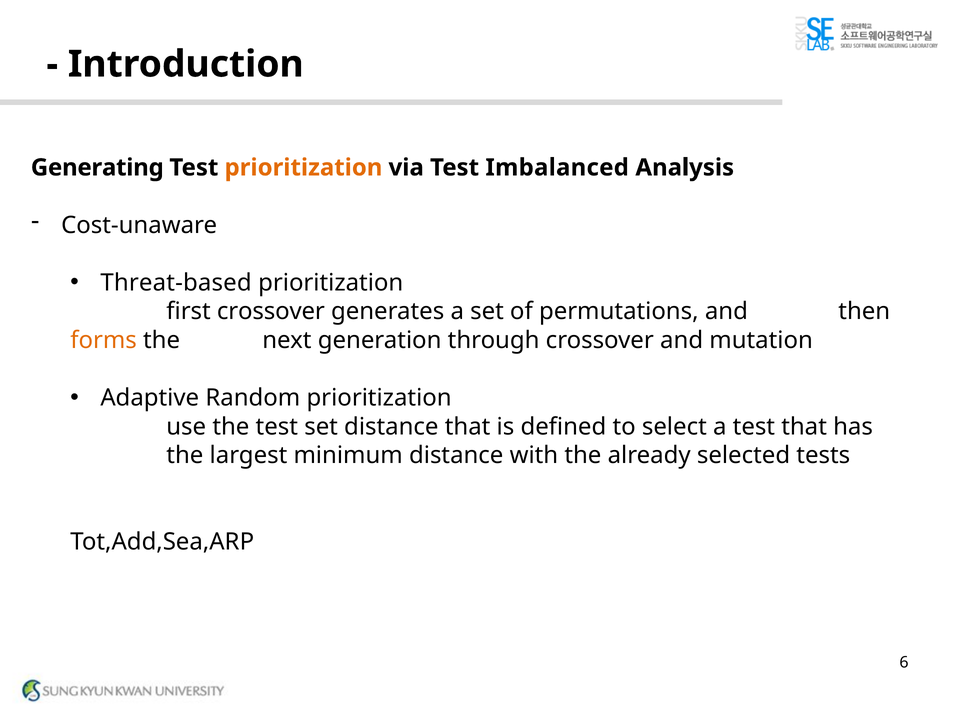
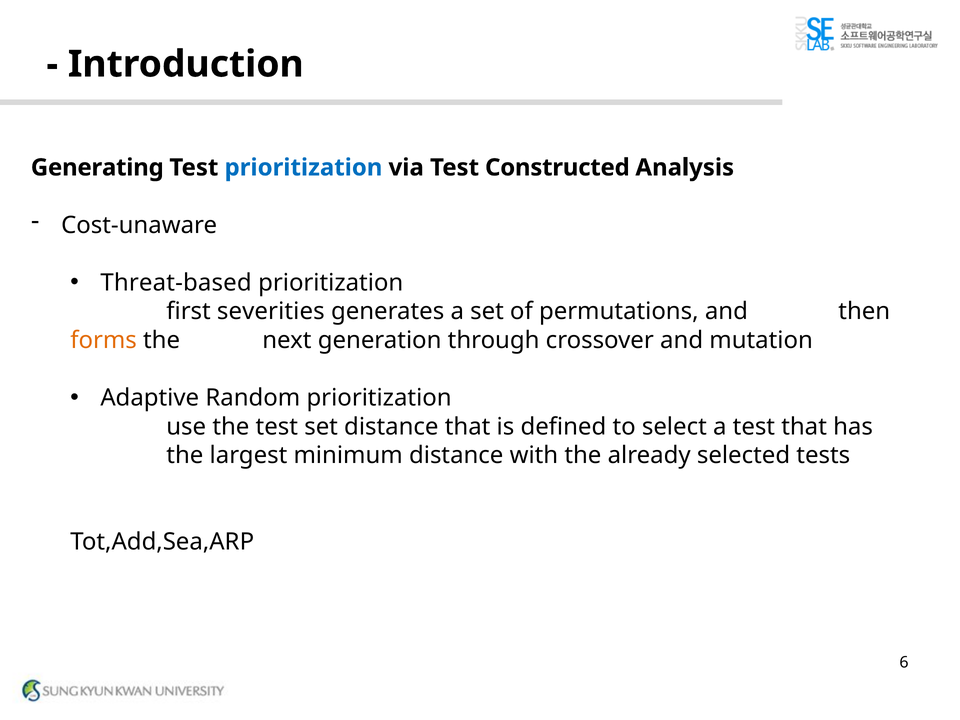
prioritization at (304, 168) colour: orange -> blue
Imbalanced: Imbalanced -> Constructed
first crossover: crossover -> severities
